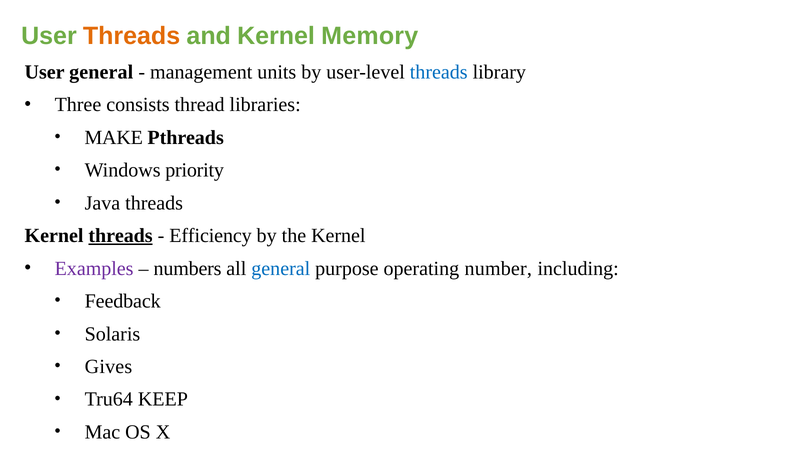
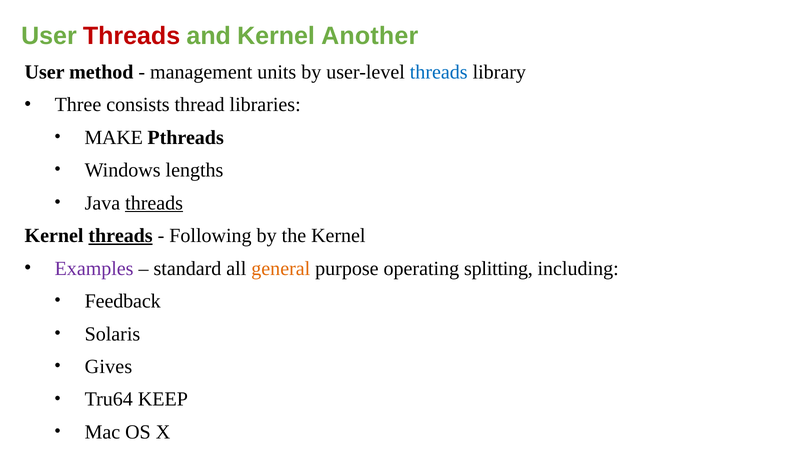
Threads at (132, 36) colour: orange -> red
Memory: Memory -> Another
User general: general -> method
priority: priority -> lengths
threads at (154, 203) underline: none -> present
Efficiency: Efficiency -> Following
numbers: numbers -> standard
general at (281, 268) colour: blue -> orange
number: number -> splitting
